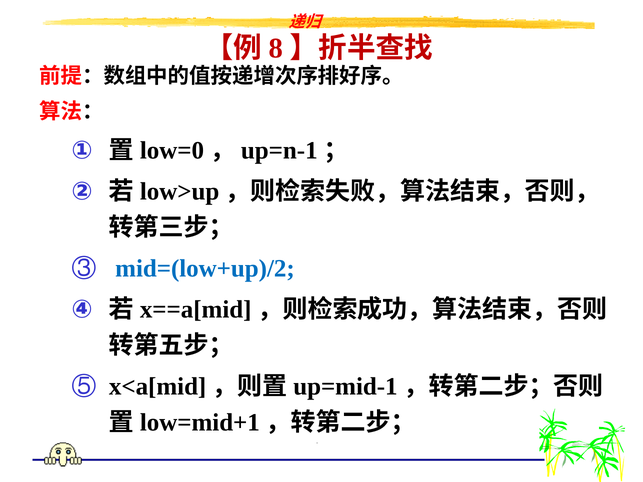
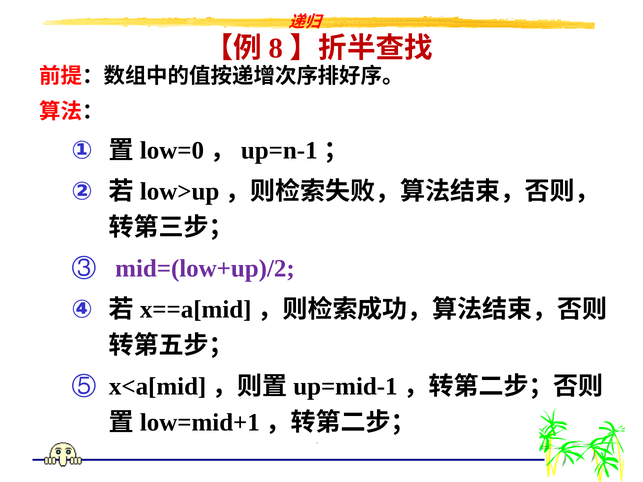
mid=(low+up)/2 colour: blue -> purple
